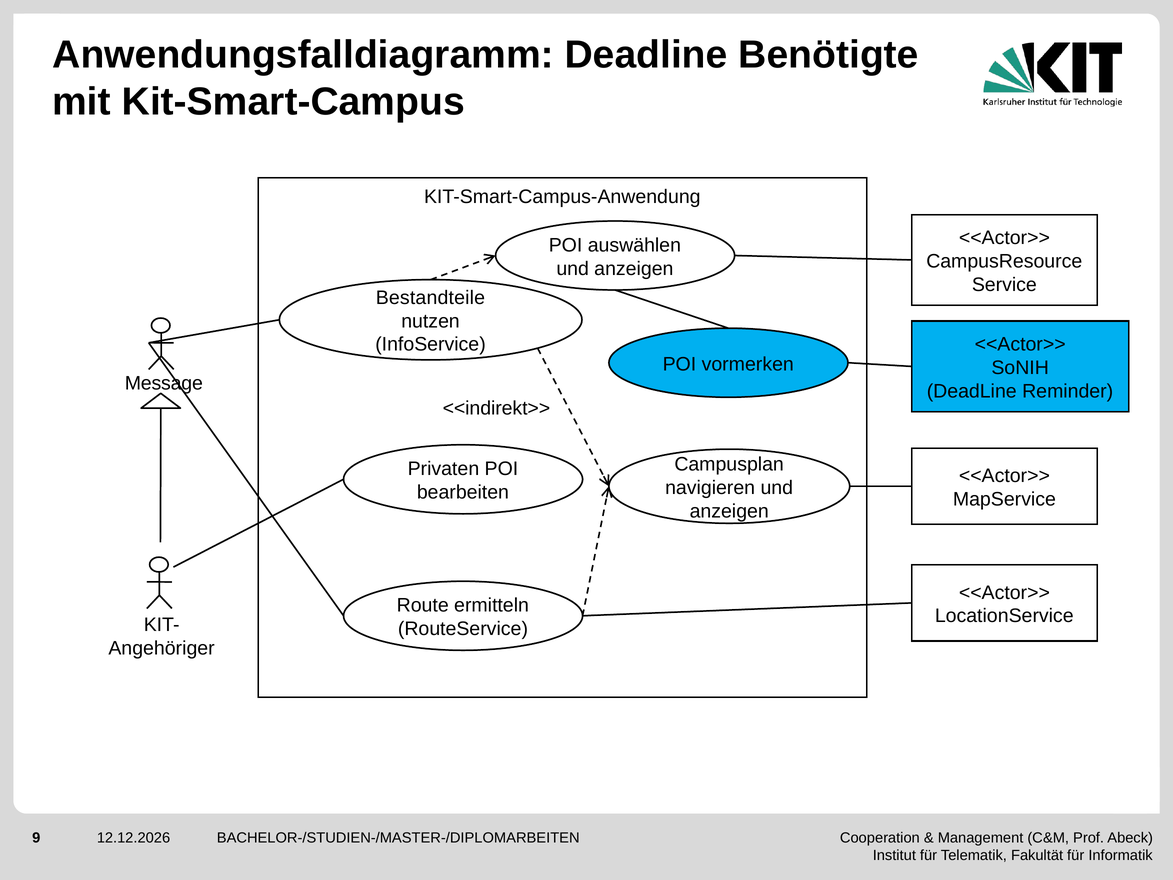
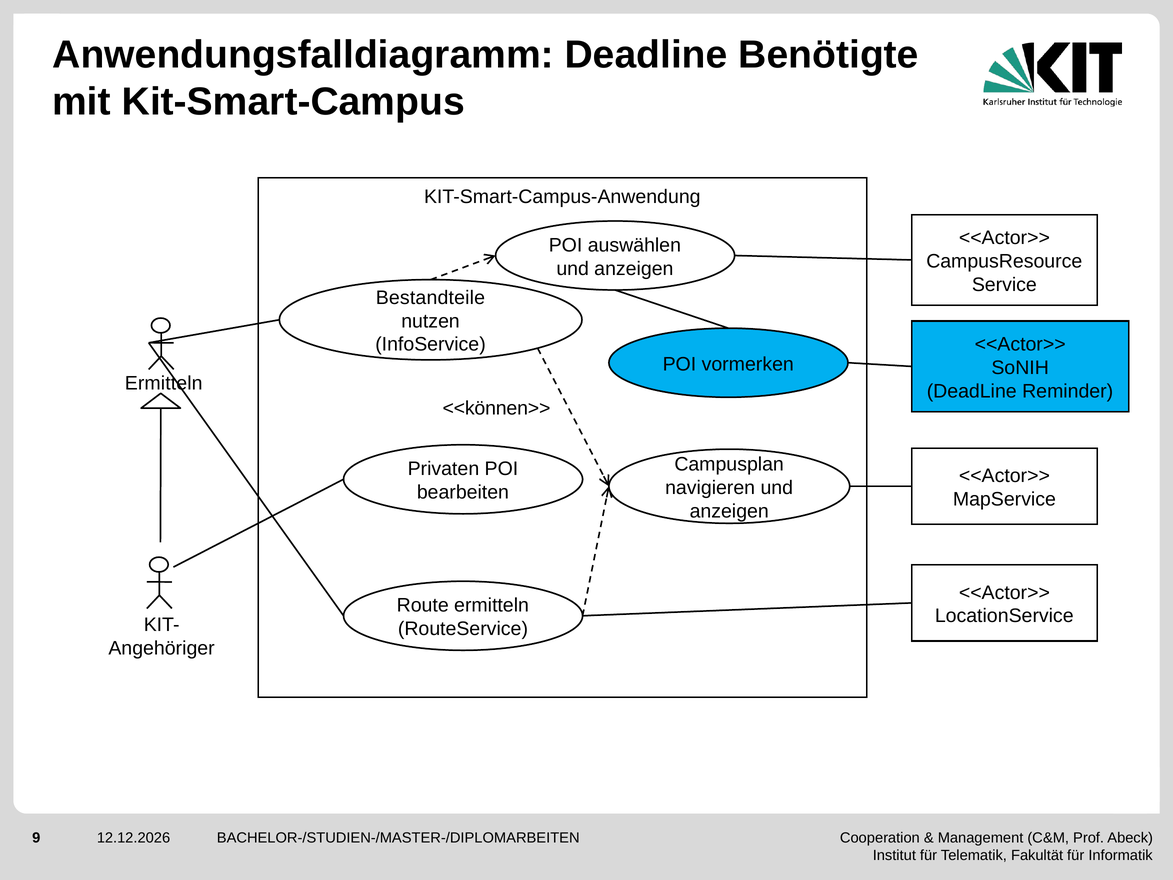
Message at (164, 383): Message -> Ermitteln
<<indirekt>>: <<indirekt>> -> <<können>>
